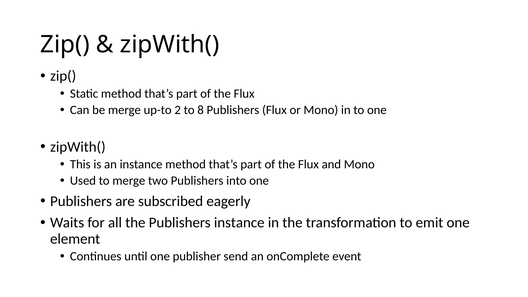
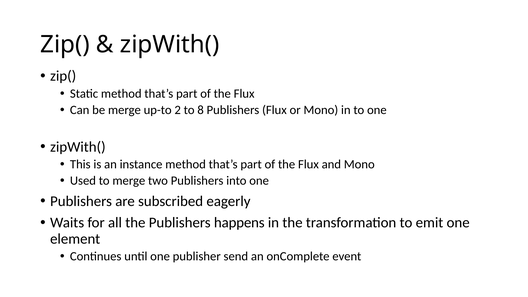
Publishers instance: instance -> happens
